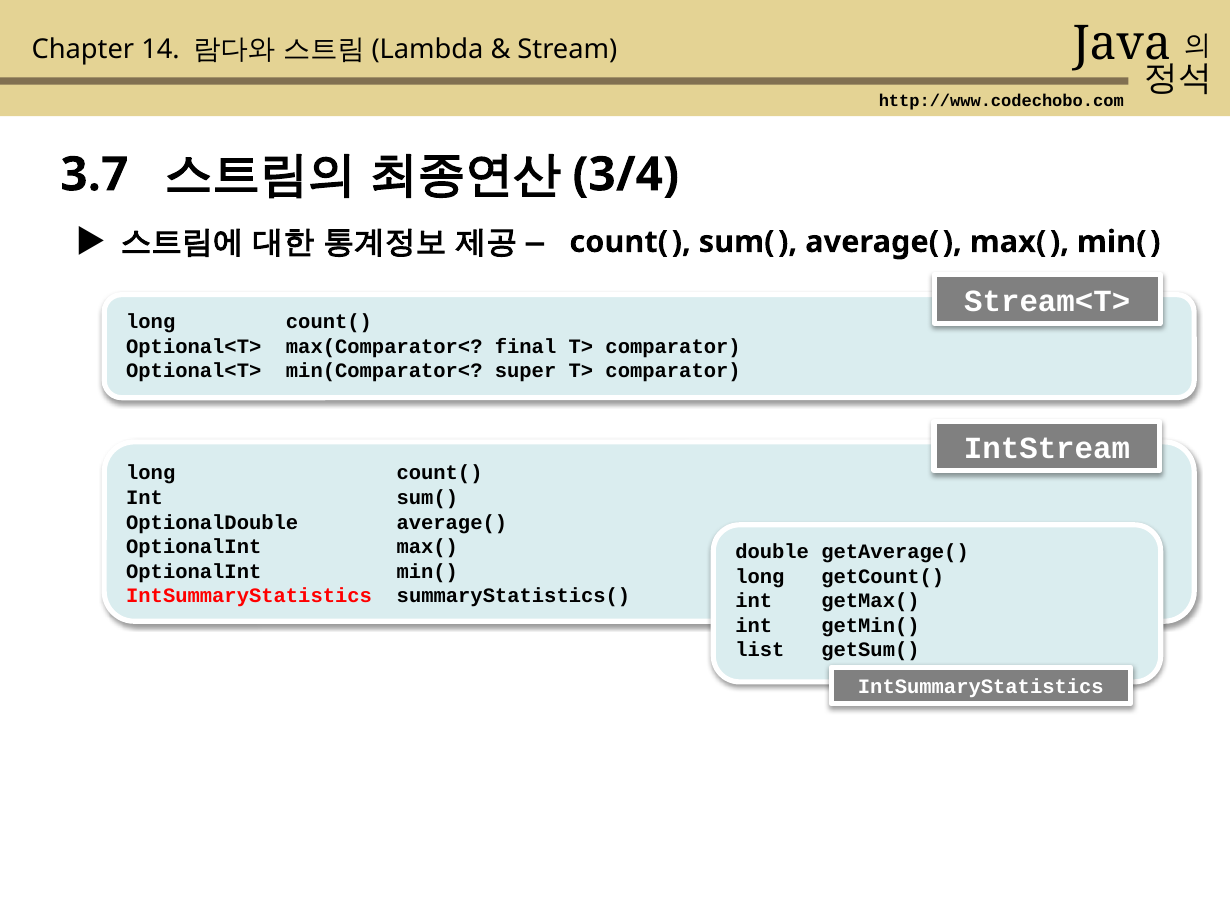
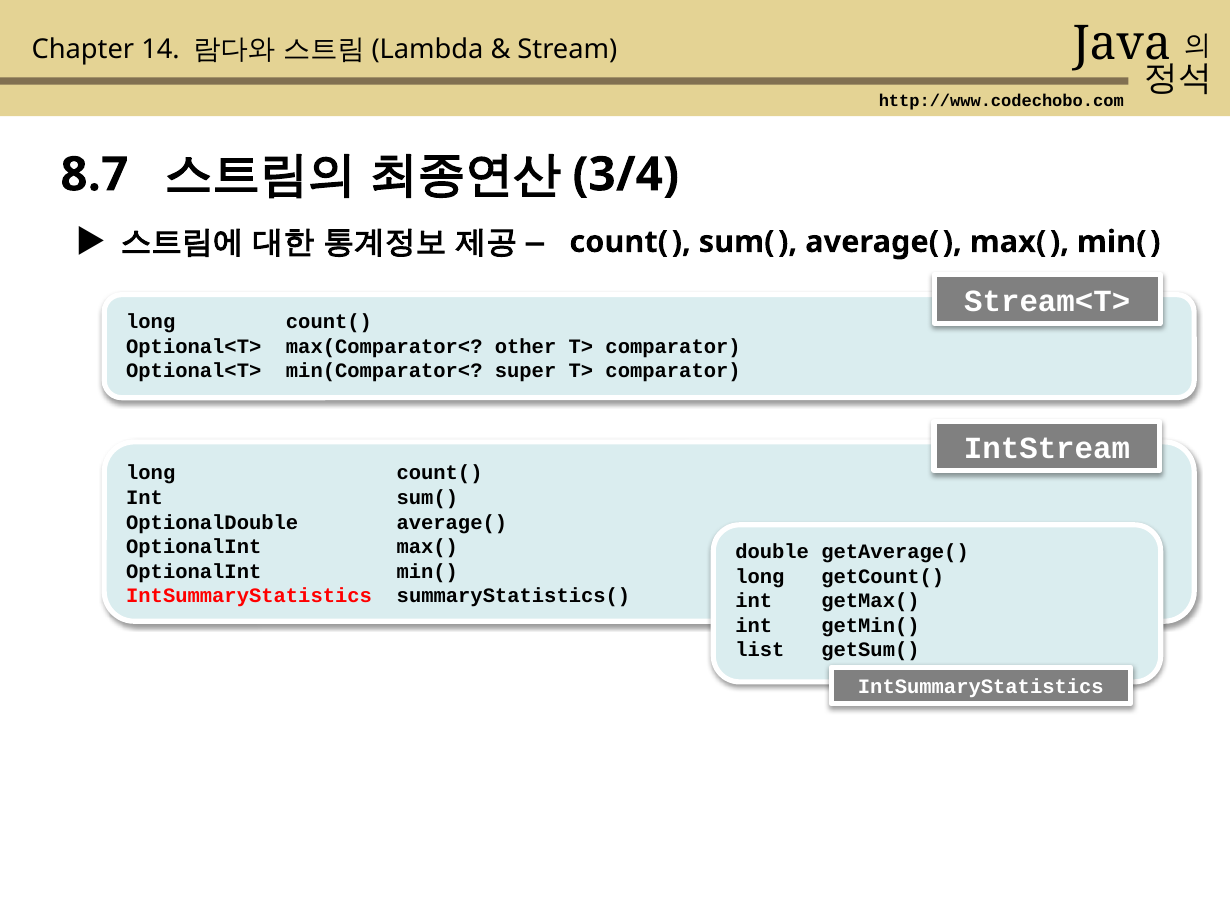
3.7: 3.7 -> 8.7
final: final -> other
